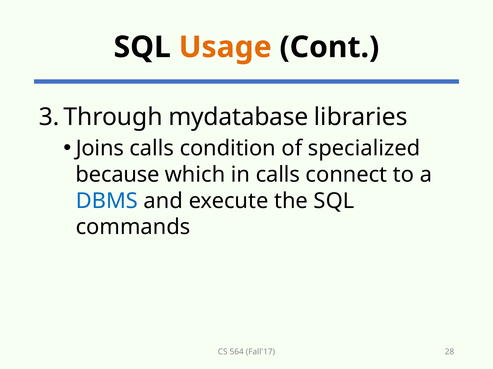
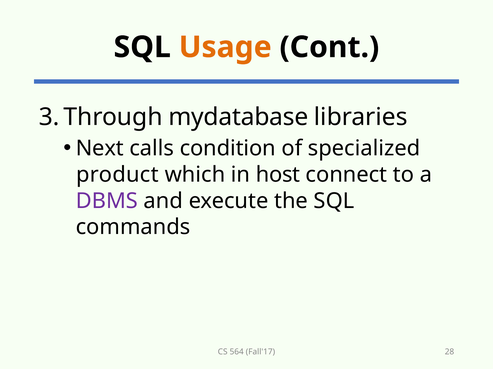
Joins: Joins -> Next
because: because -> product
in calls: calls -> host
DBMS colour: blue -> purple
